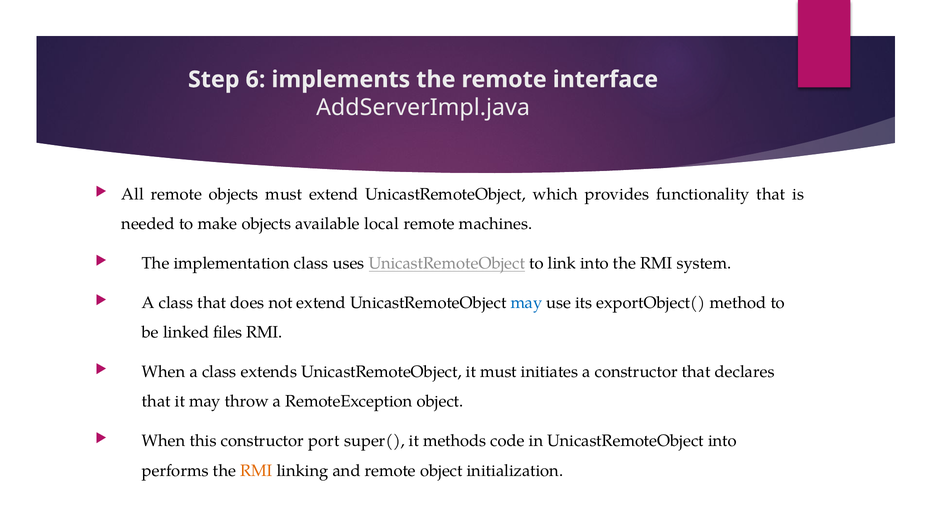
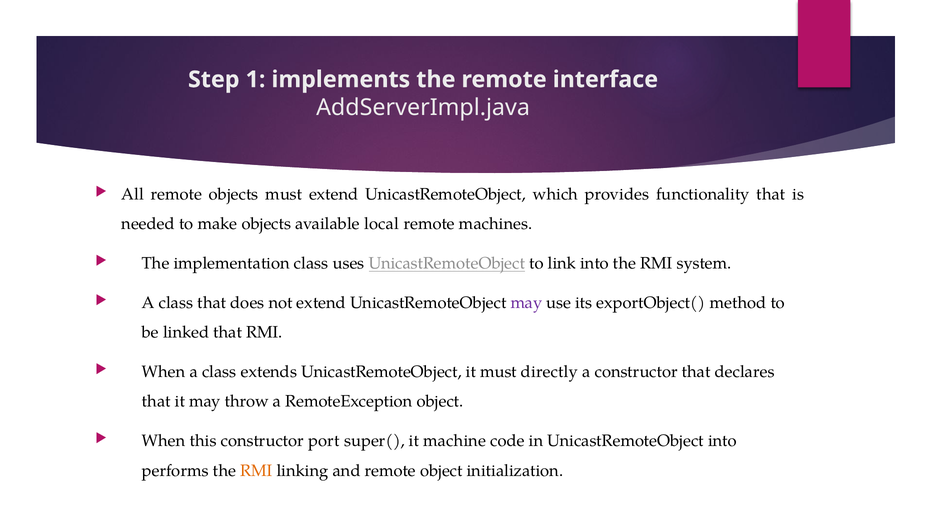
6: 6 -> 1
may at (526, 303) colour: blue -> purple
linked files: files -> that
initiates: initiates -> directly
methods: methods -> machine
